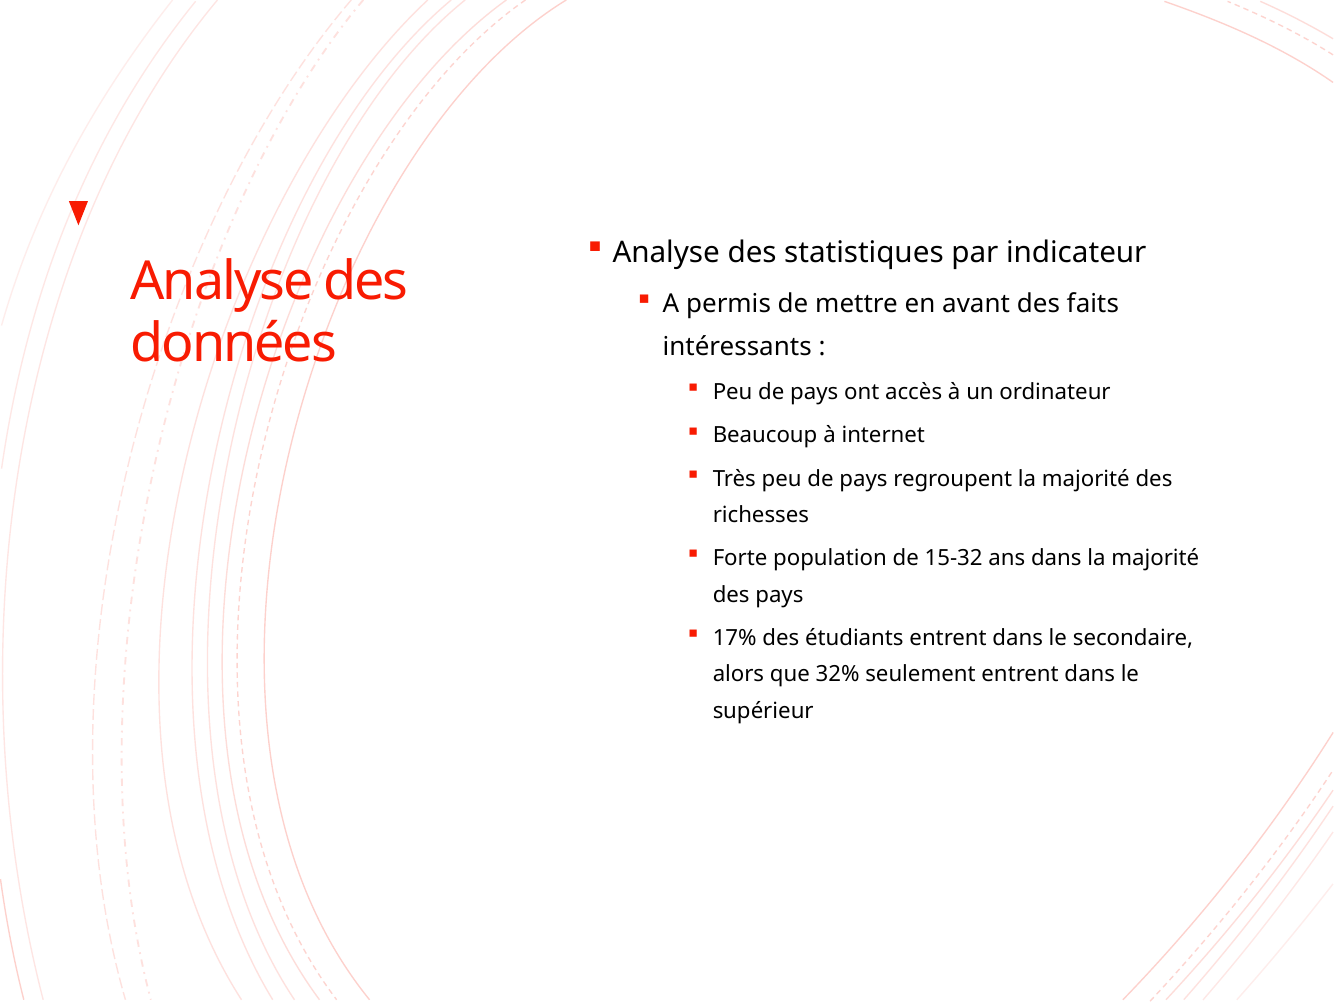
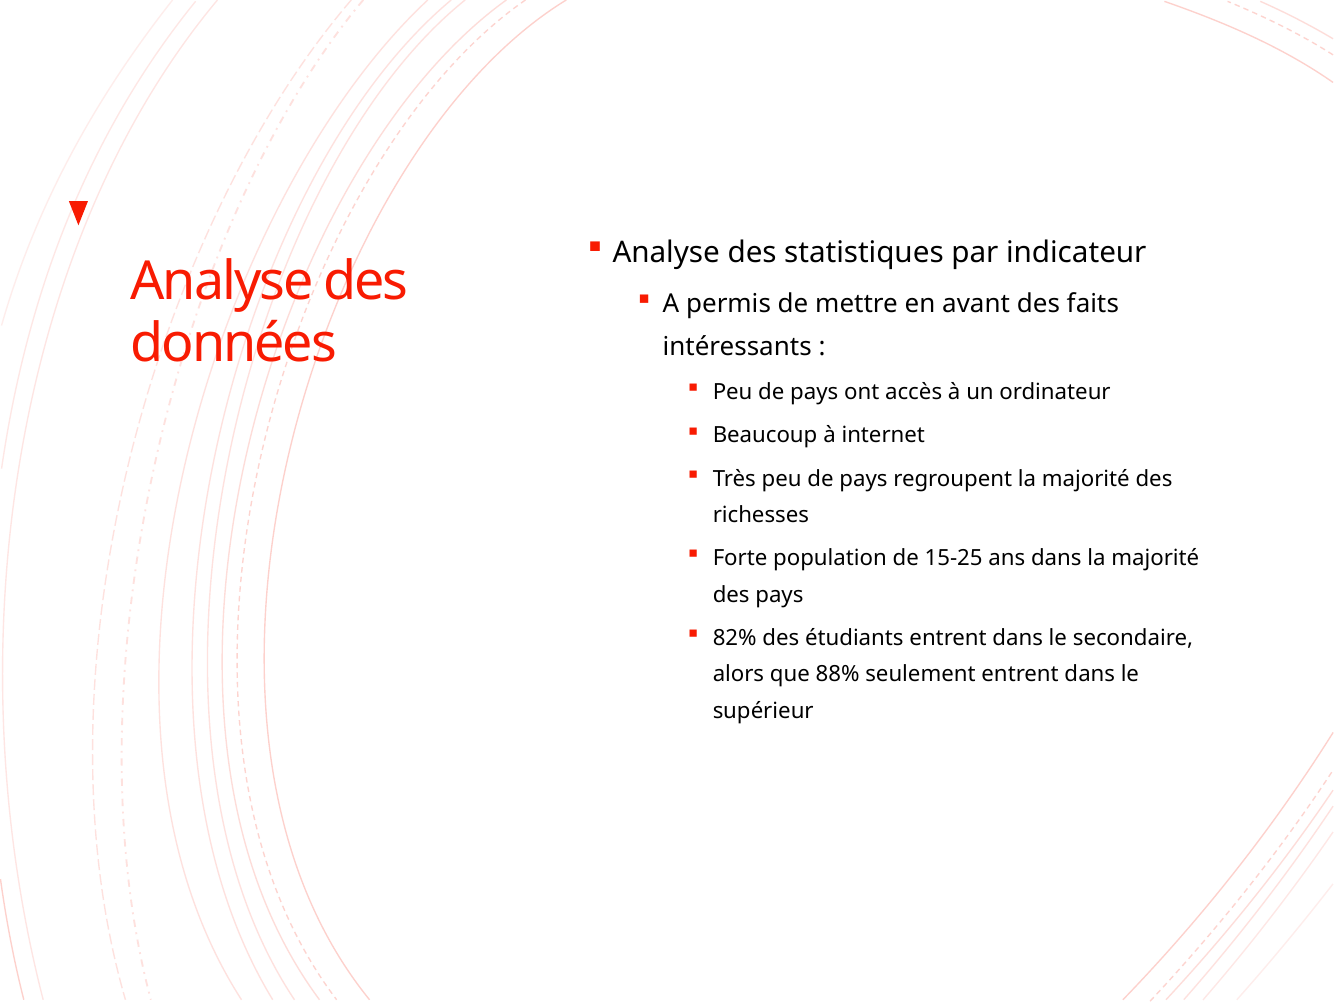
15-32: 15-32 -> 15-25
17%: 17% -> 82%
32%: 32% -> 88%
